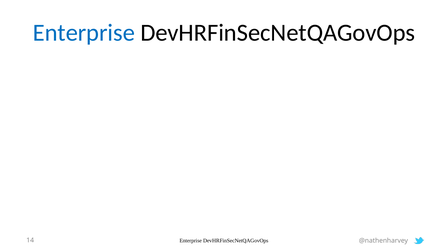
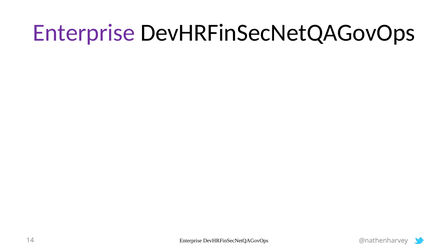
Enterprise at (84, 33) colour: blue -> purple
